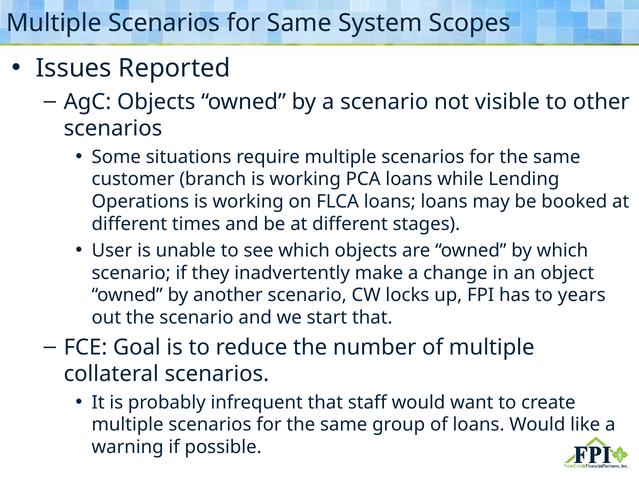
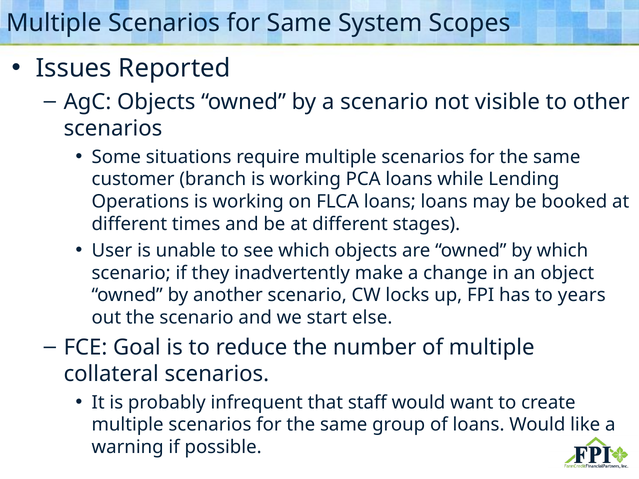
start that: that -> else
